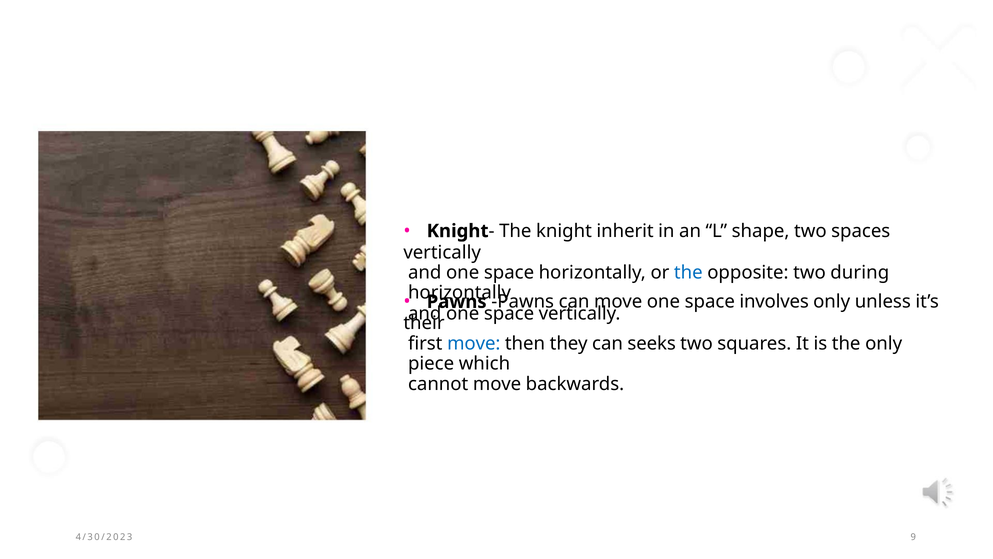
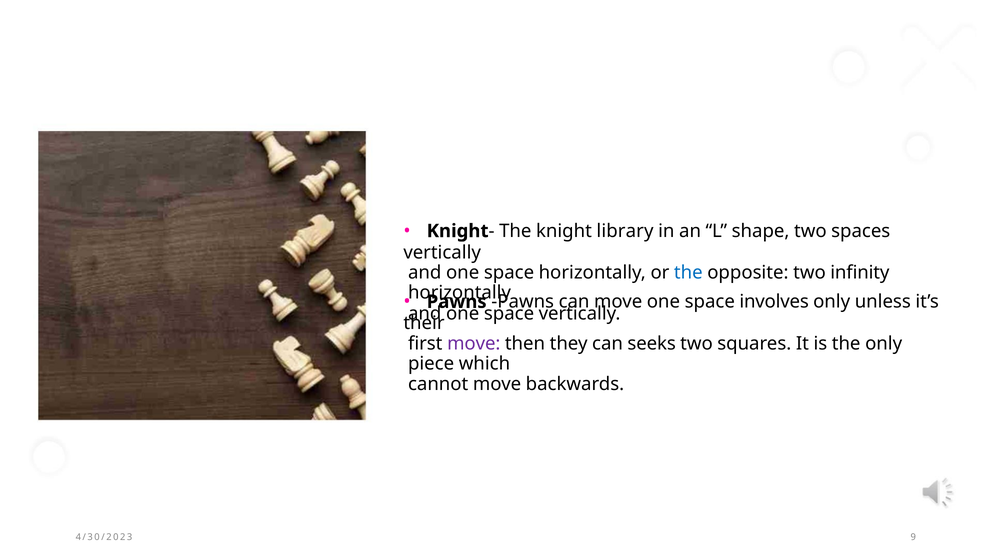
inherit: inherit -> library
during: during -> infinity
move at (474, 343) colour: blue -> purple
